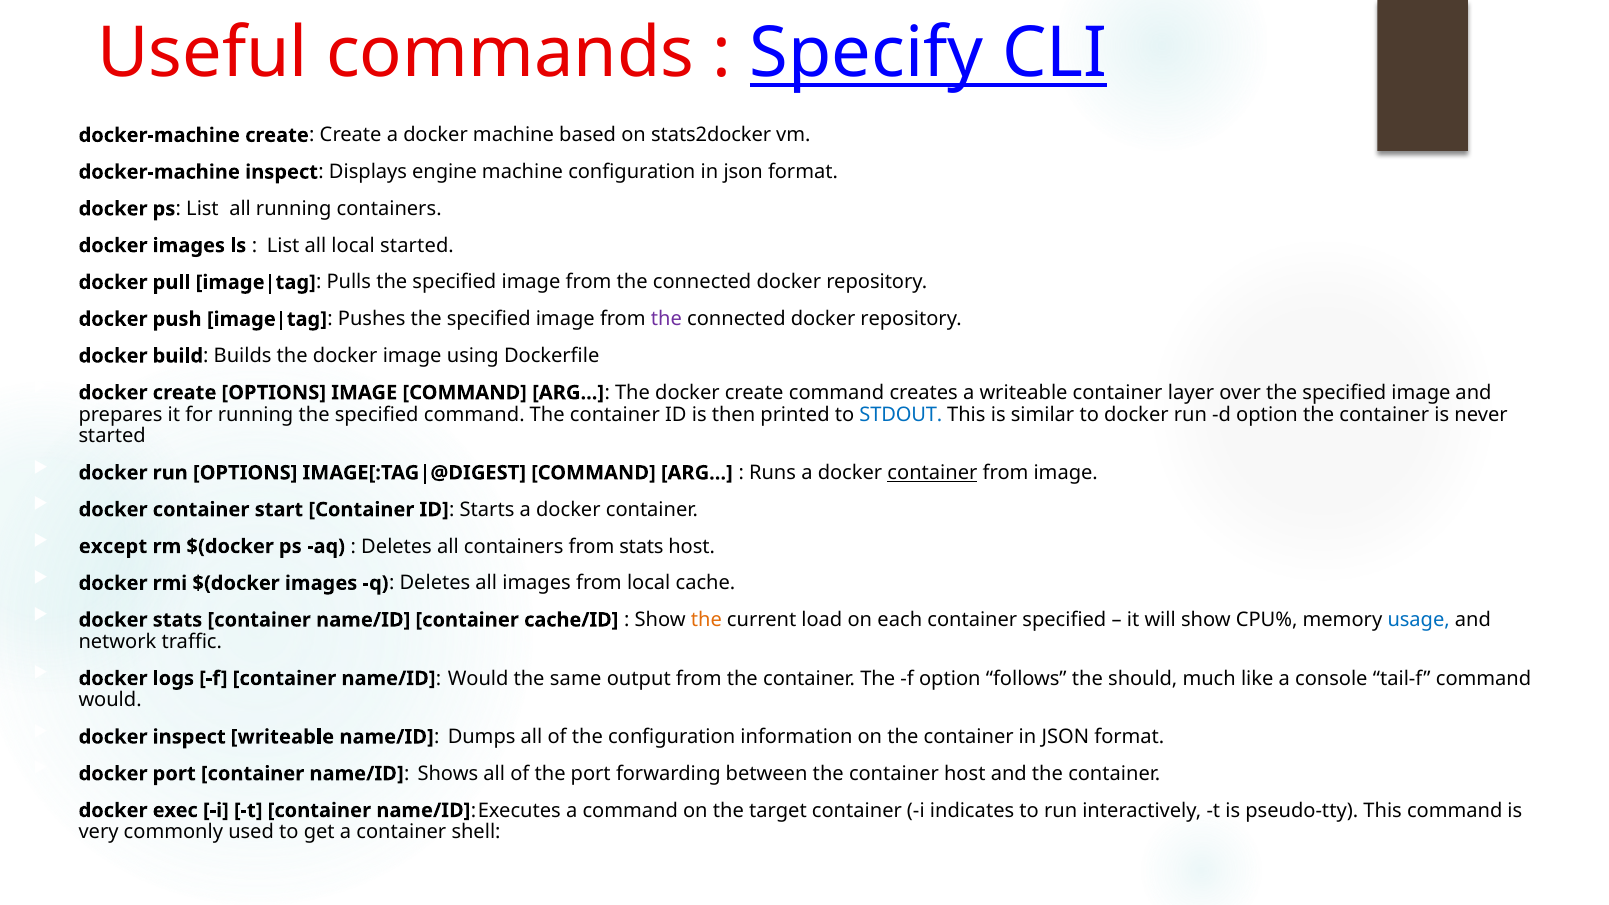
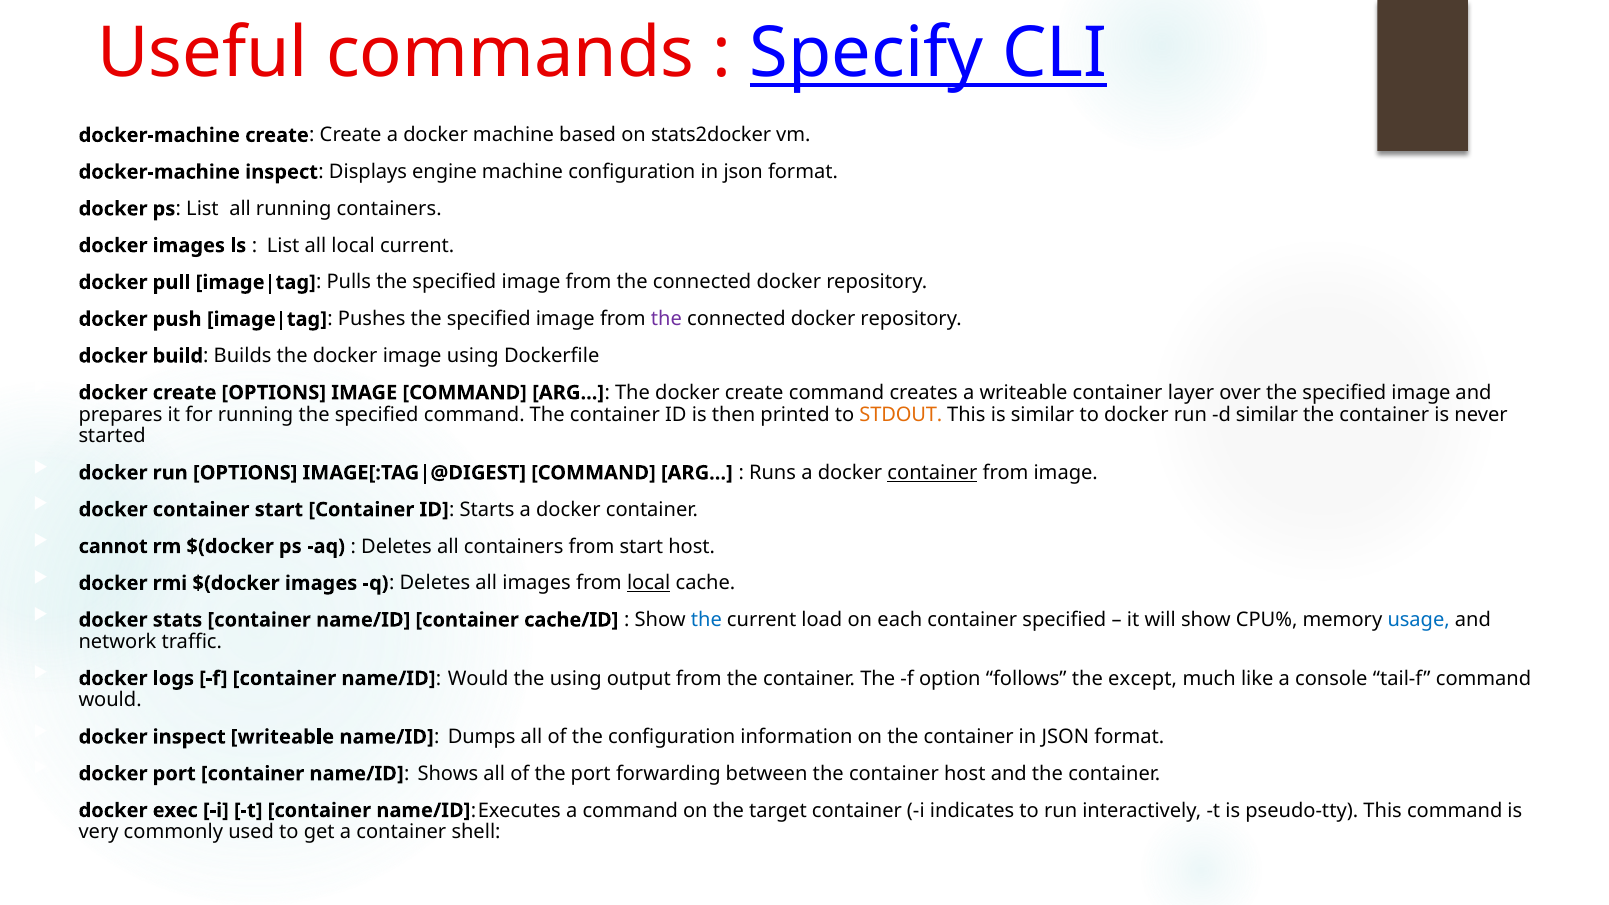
local started: started -> current
STDOUT colour: blue -> orange
d option: option -> similar
except: except -> cannot
from stats: stats -> start
local at (649, 583) underline: none -> present
the at (706, 620) colour: orange -> blue
the same: same -> using
should: should -> except
